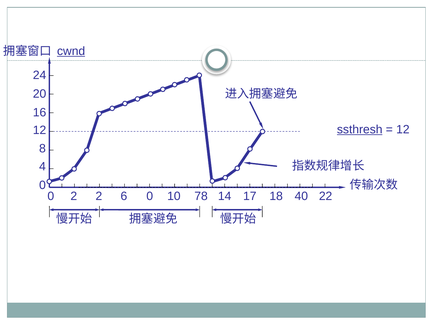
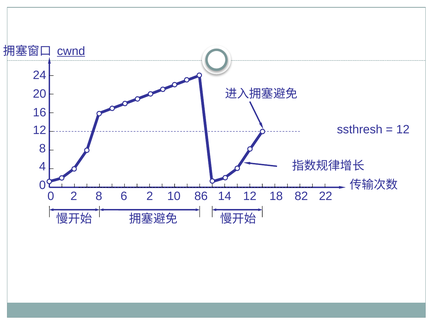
ssthresh underline: present -> none
2 2: 2 -> 8
6 0: 0 -> 2
78: 78 -> 86
14 17: 17 -> 12
40: 40 -> 82
